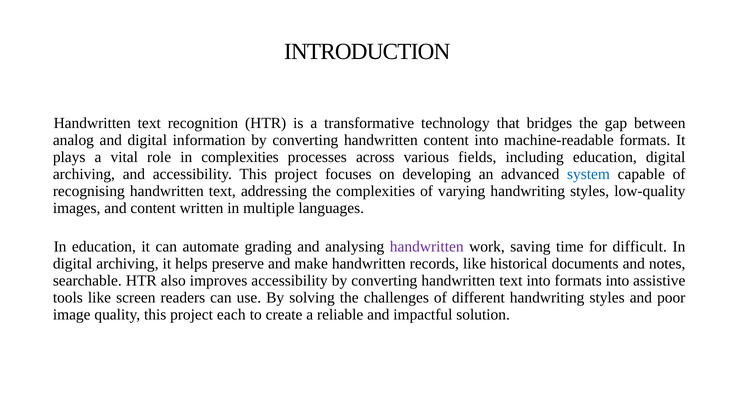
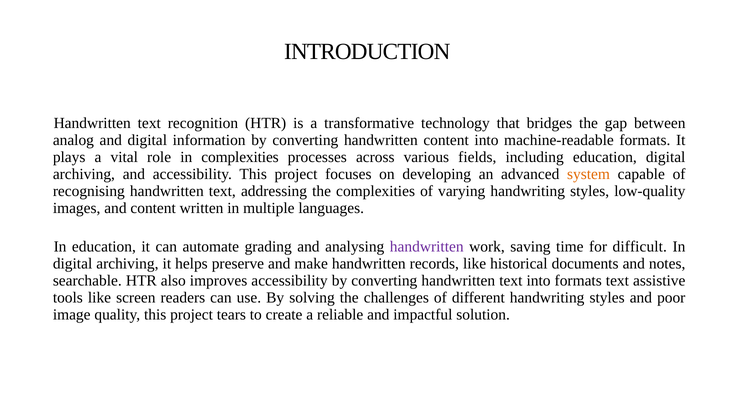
system colour: blue -> orange
formats into: into -> text
each: each -> tears
